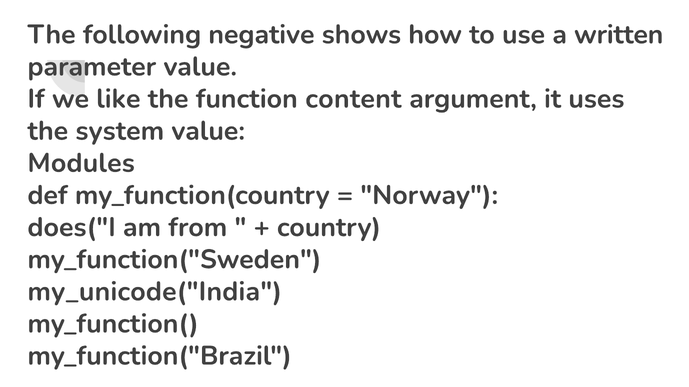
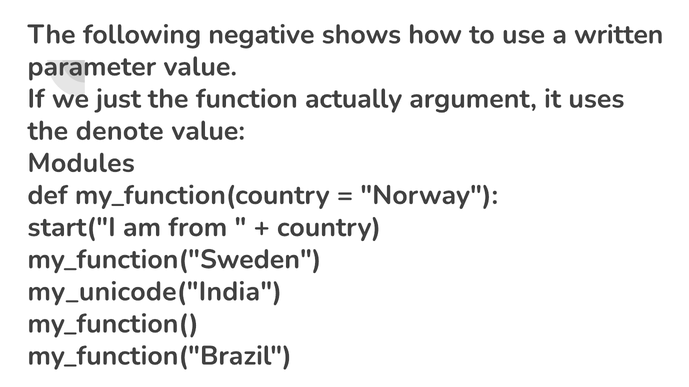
like: like -> just
content: content -> actually
system: system -> denote
does("I: does("I -> start("I
